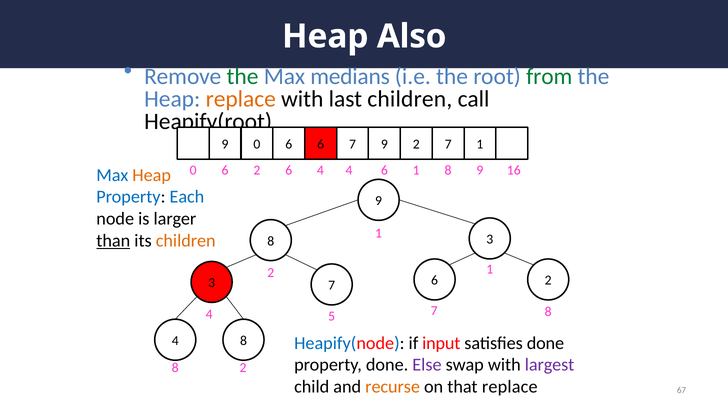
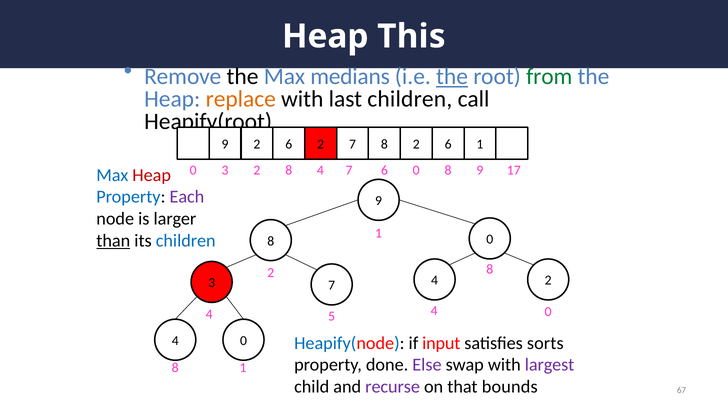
Also: Also -> This
the at (243, 77) colour: green -> black
the at (452, 77) underline: none -> present
9 0: 0 -> 2
6 6: 6 -> 2
7 9: 9 -> 8
7 at (448, 145): 7 -> 6
6 at (225, 170): 6 -> 3
6 at (289, 170): 6 -> 8
4 4: 4 -> 7
6 1: 1 -> 0
16: 16 -> 17
Heap at (152, 175) colour: orange -> red
Each colour: blue -> purple
children at (186, 241) colour: orange -> blue
8 3: 3 -> 0
1 at (490, 270): 1 -> 8
7 6: 6 -> 4
4 7: 7 -> 4
5 8: 8 -> 0
4 8: 8 -> 0
satisfies done: done -> sorts
8 2: 2 -> 1
recurse colour: orange -> purple
that replace: replace -> bounds
